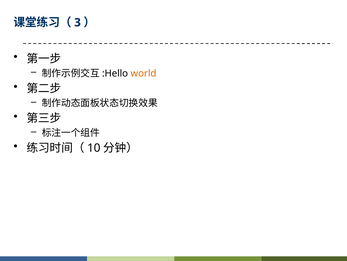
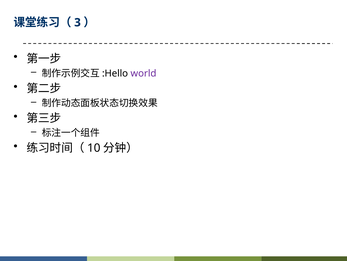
world colour: orange -> purple
